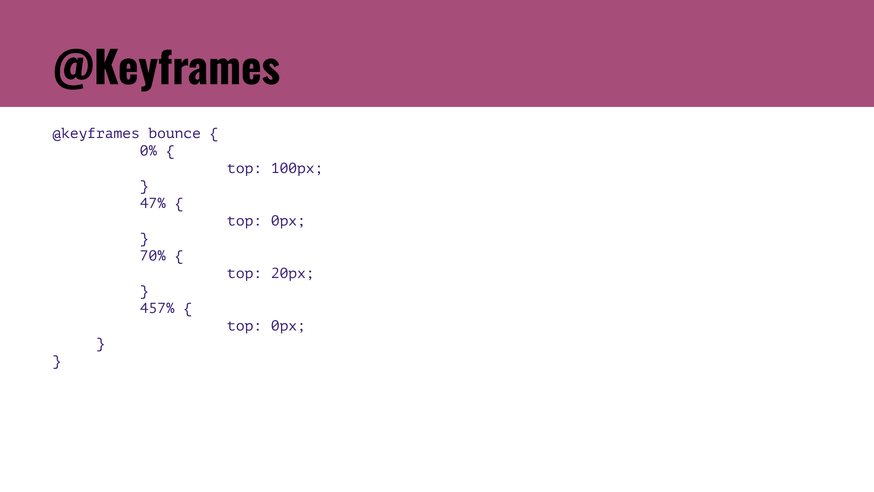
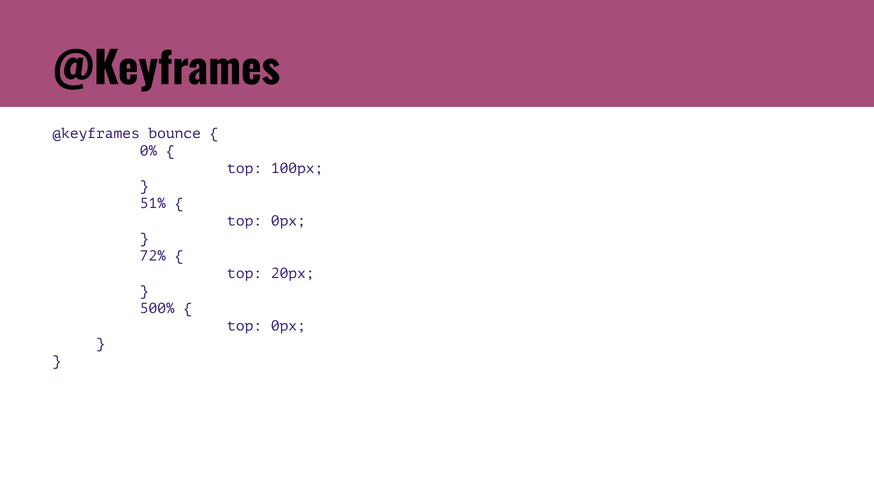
47%: 47% -> 51%
70%: 70% -> 72%
457%: 457% -> 500%
